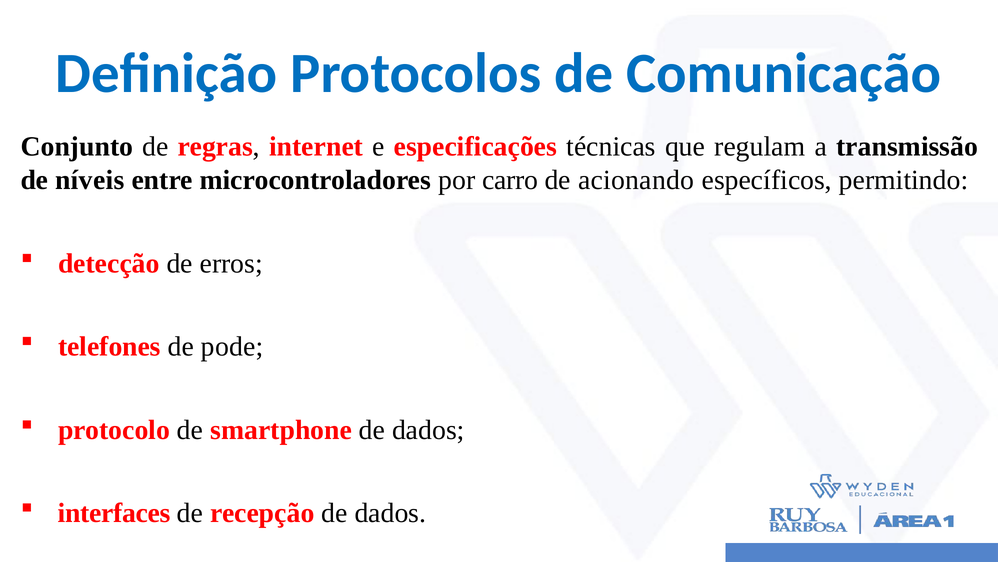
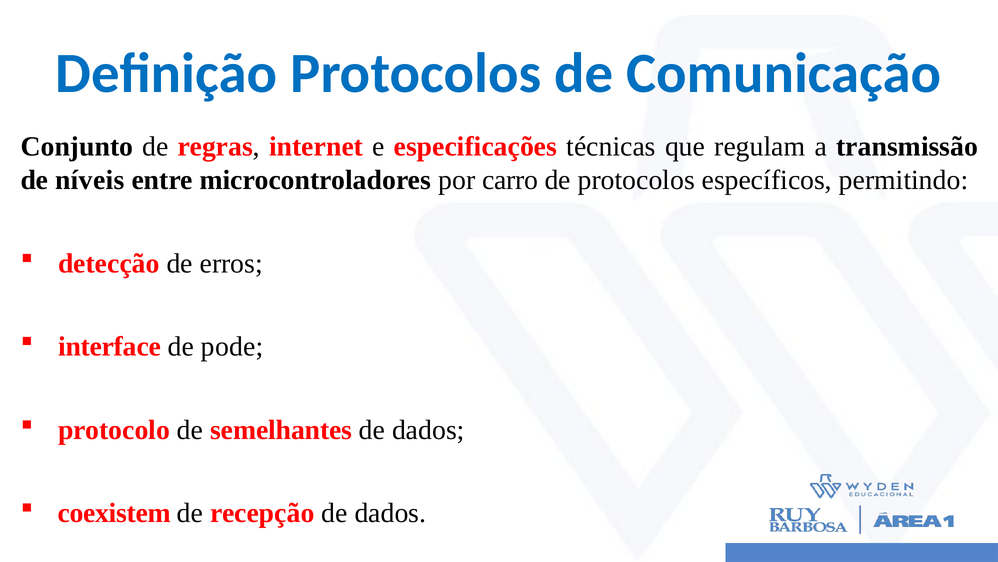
de acionando: acionando -> protocolos
telefones: telefones -> interface
smartphone: smartphone -> semelhantes
interfaces: interfaces -> coexistem
